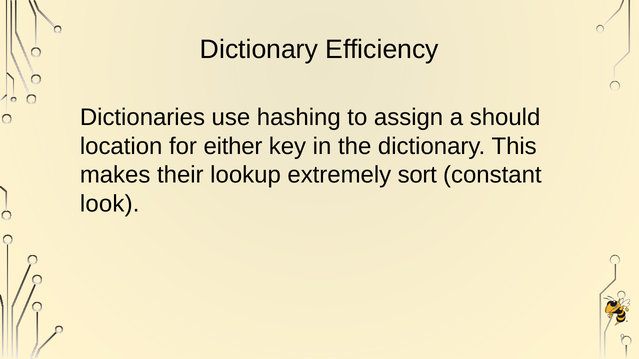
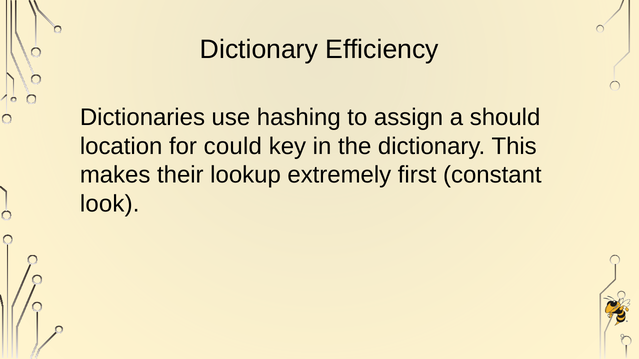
either: either -> could
sort: sort -> first
